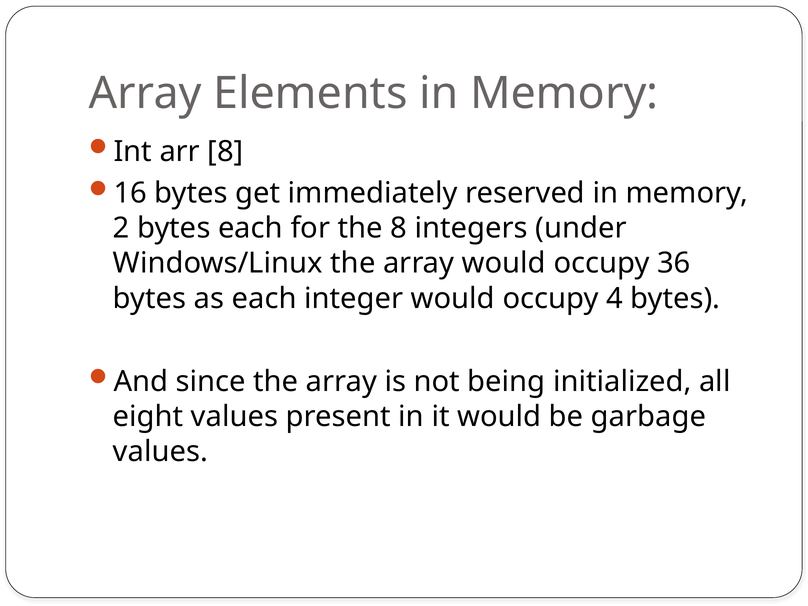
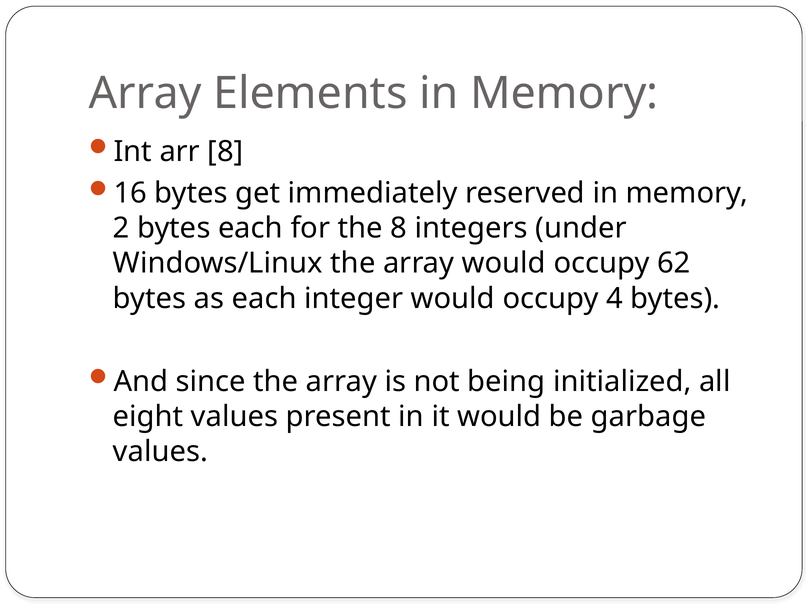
36: 36 -> 62
